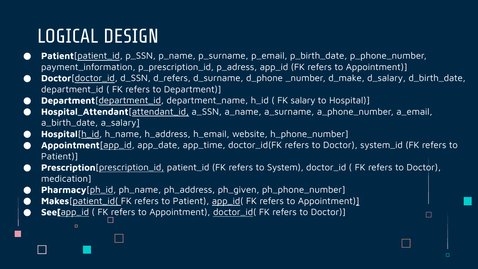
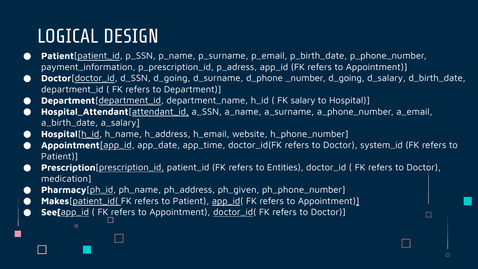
d_SSN d_refers: d_refers -> d_going
_number d_make: d_make -> d_going
System: System -> Entities
